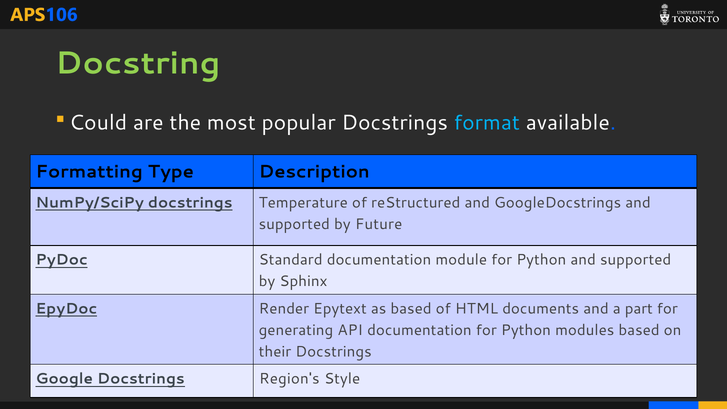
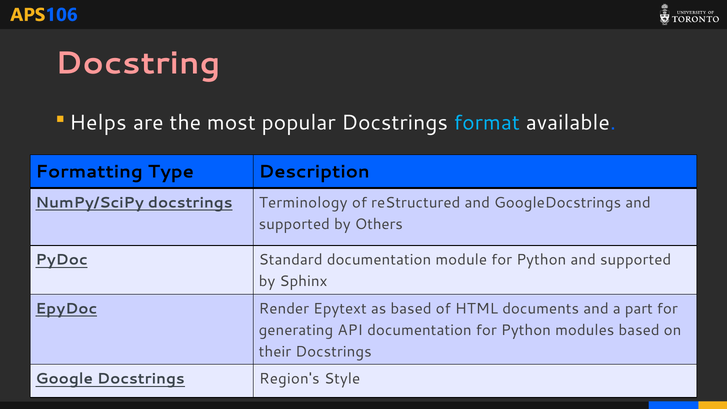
Docstring colour: light green -> pink
Could: Could -> Helps
Temperature: Temperature -> Terminology
Future: Future -> Others
